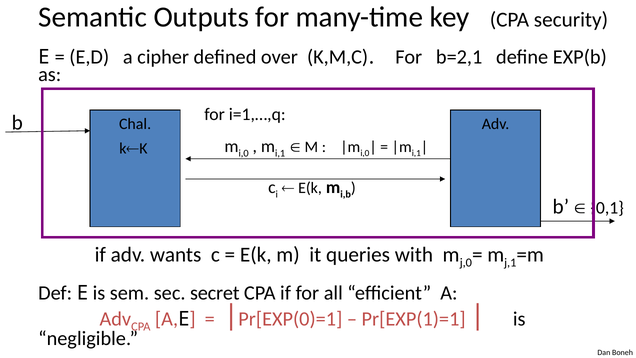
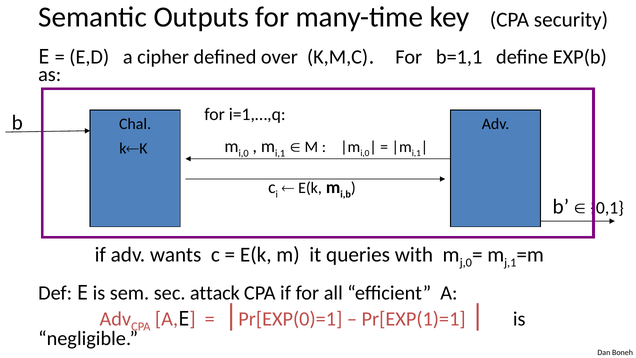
b=2,1: b=2,1 -> b=1,1
secret: secret -> attack
